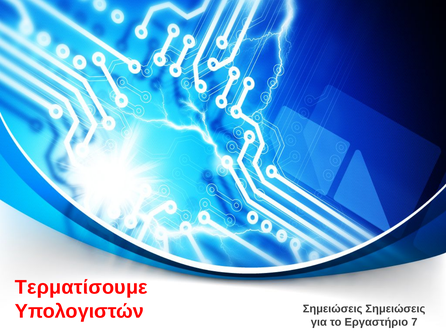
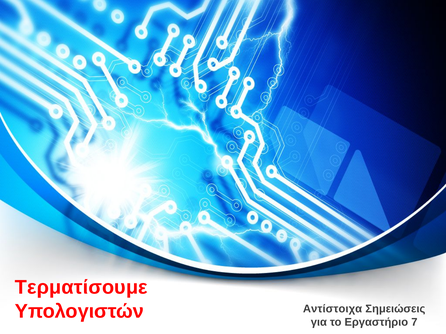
Υπολογιστών Σημειώσεις: Σημειώσεις -> Αντίστοιχα
